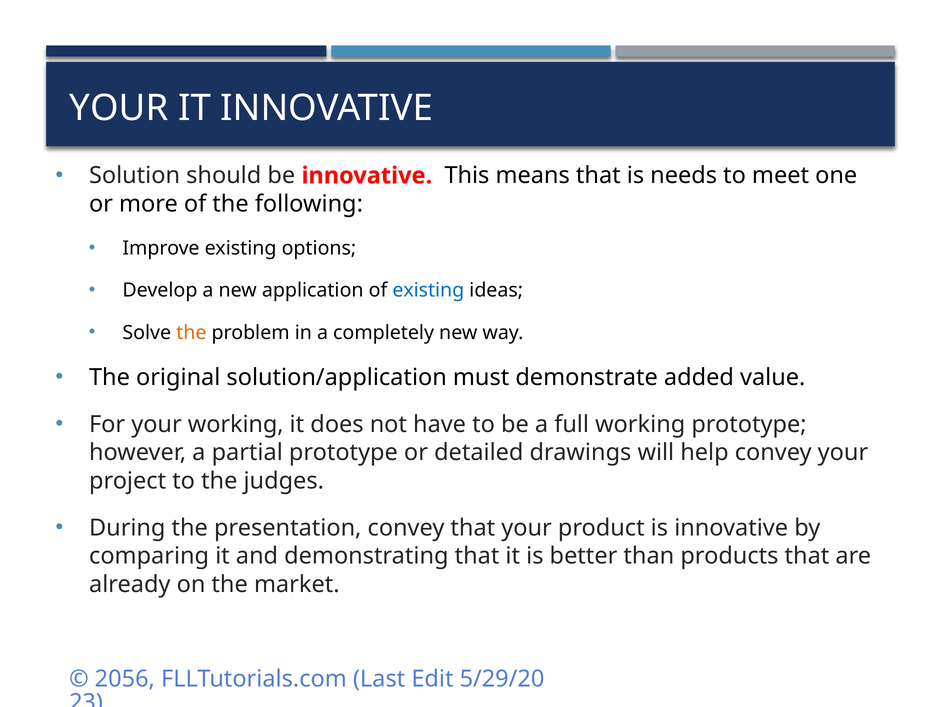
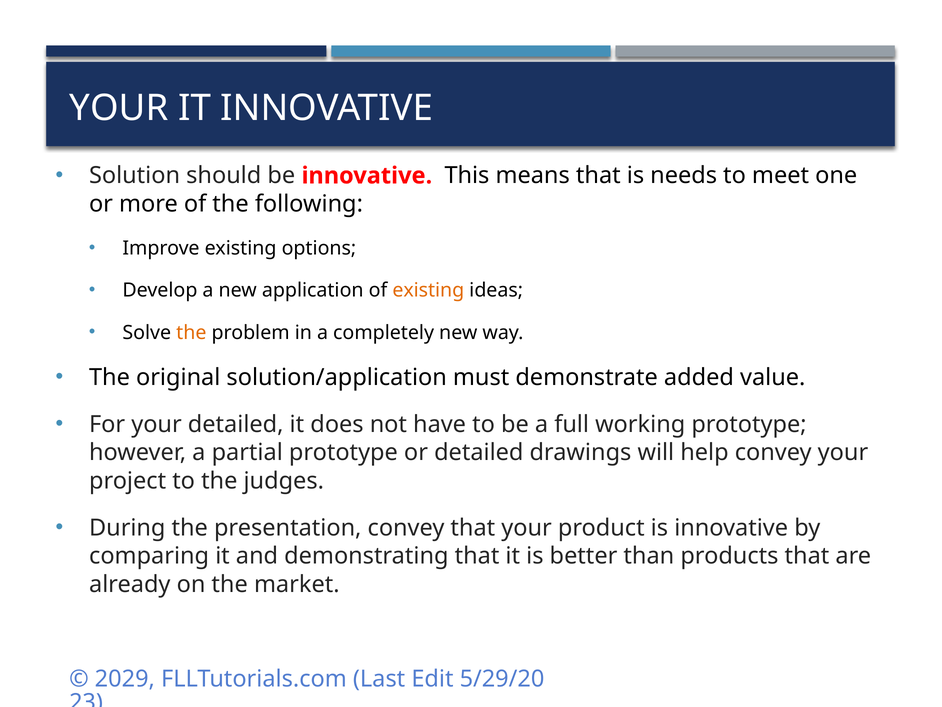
existing at (428, 290) colour: blue -> orange
your working: working -> detailed
2056: 2056 -> 2029
